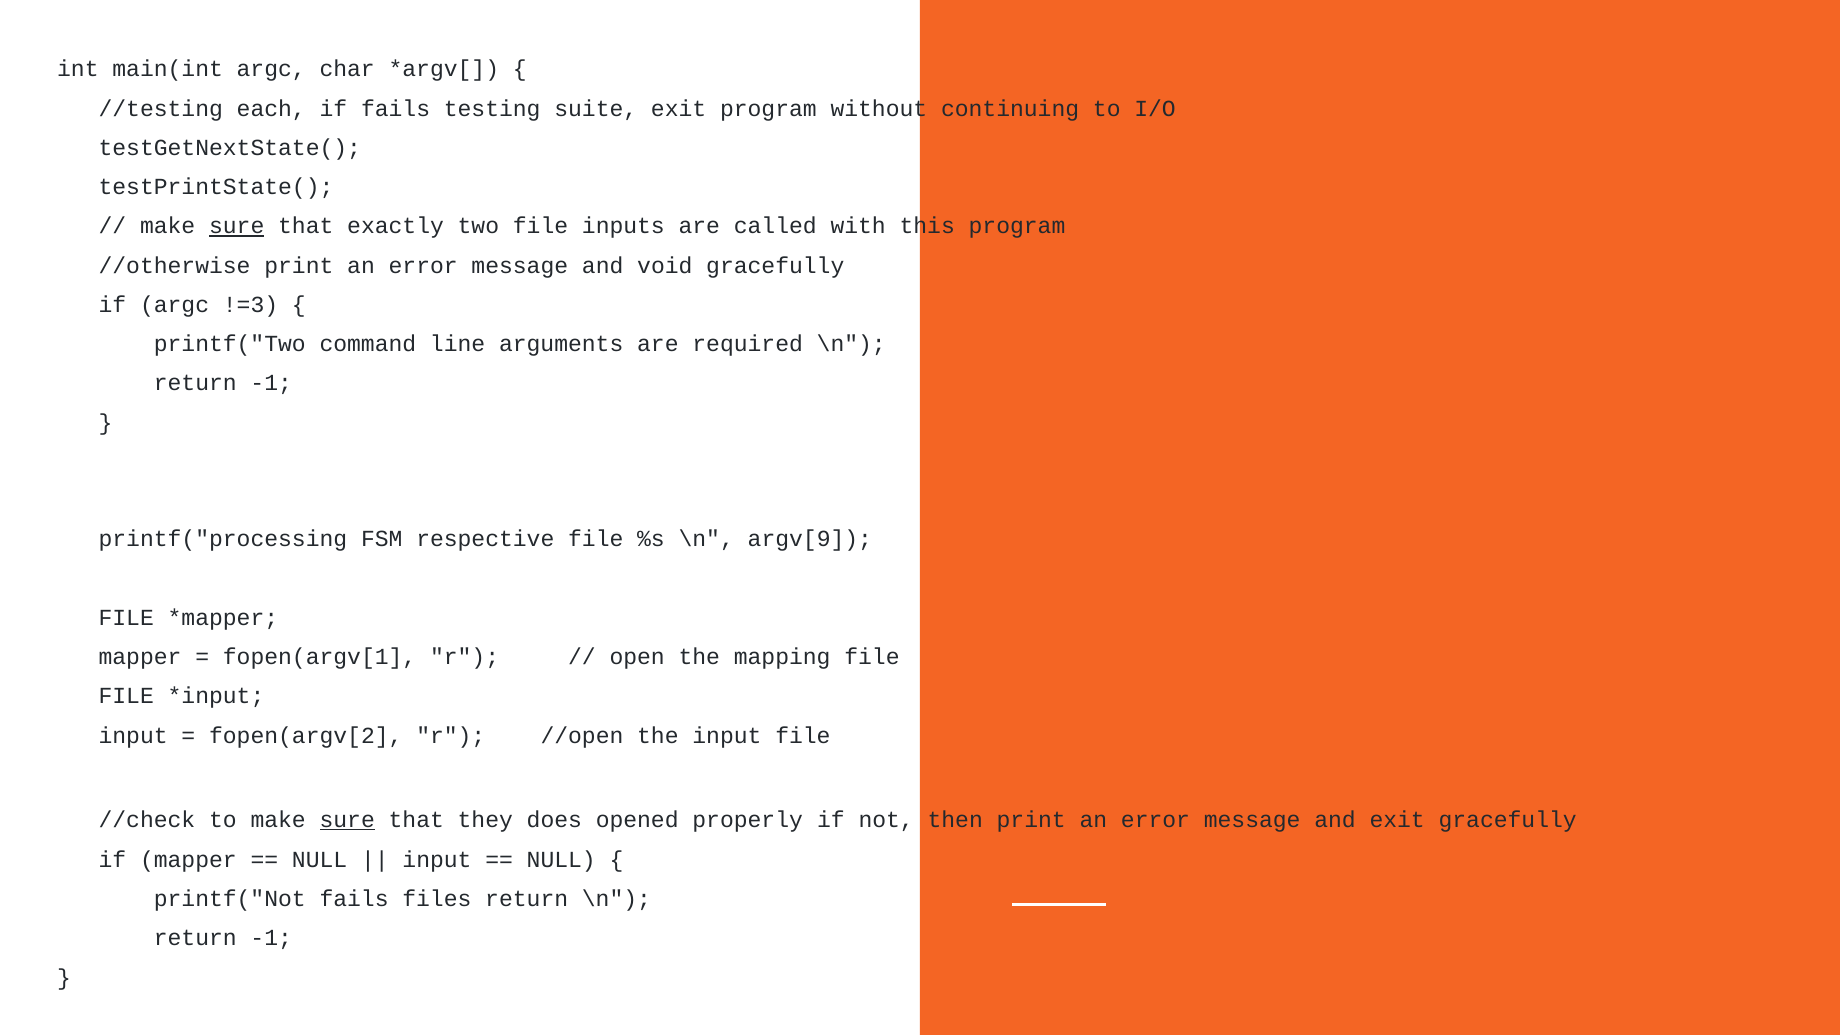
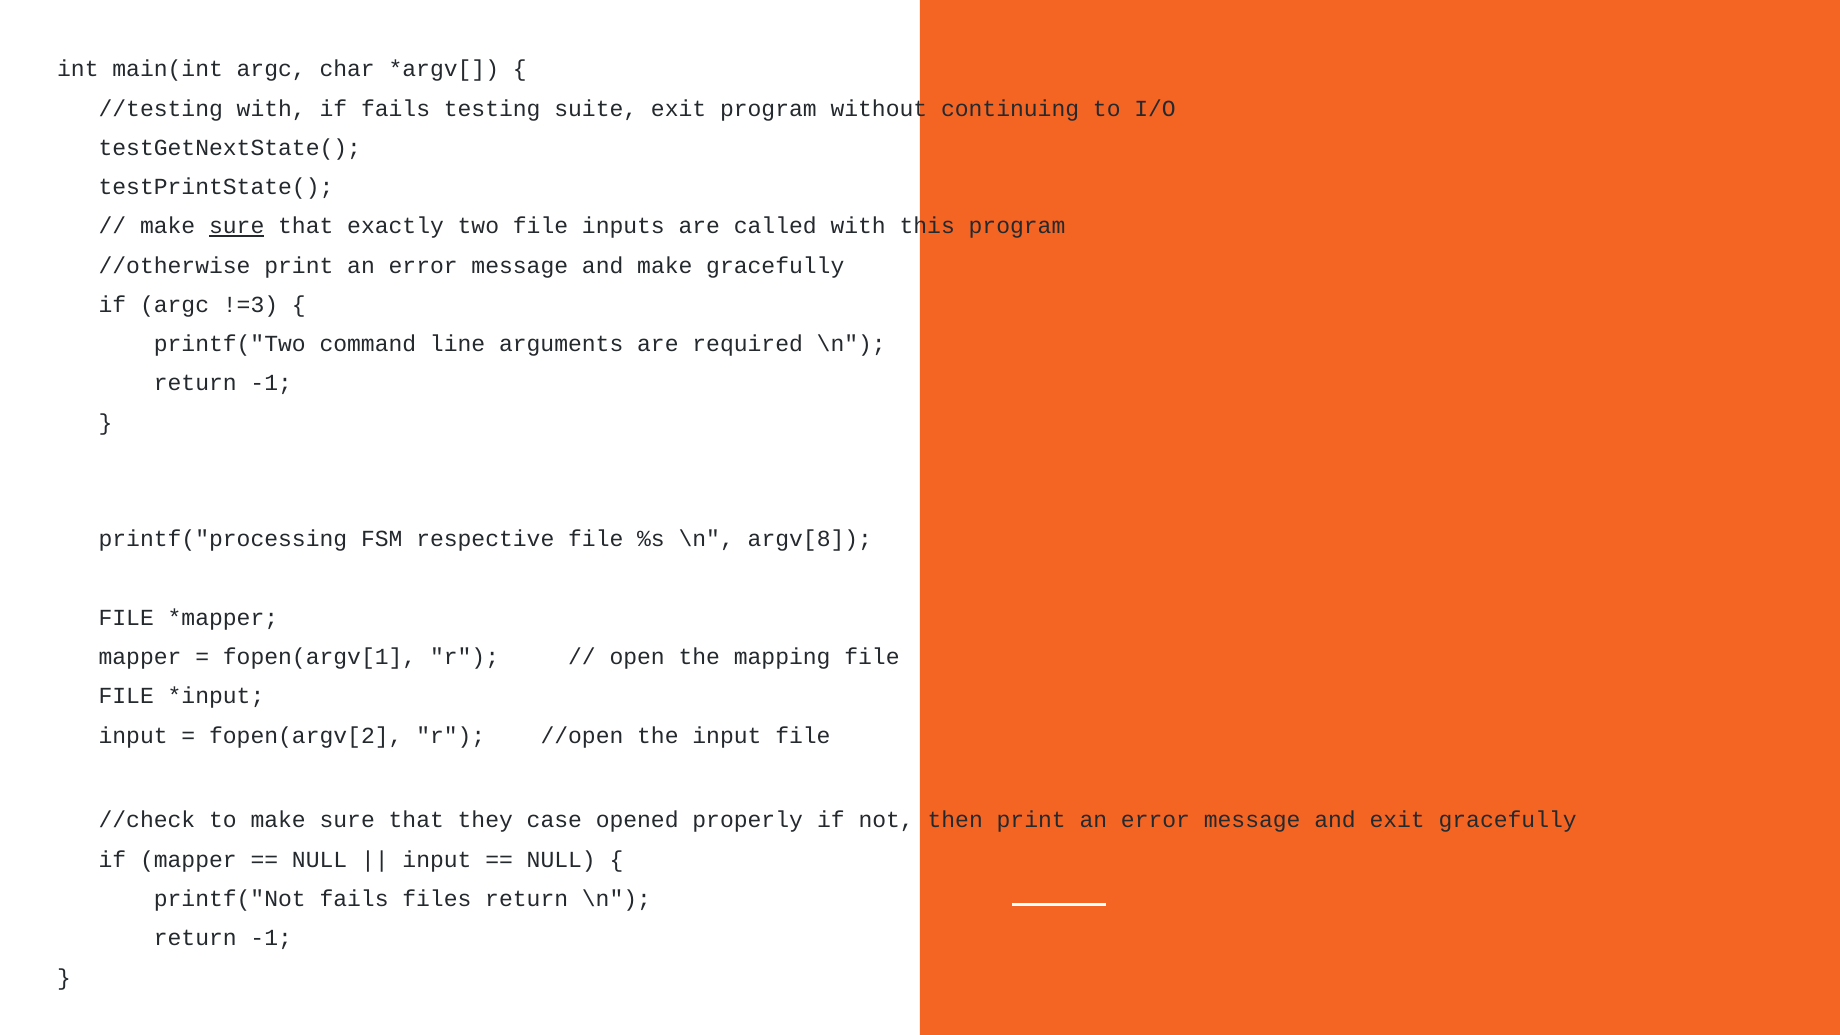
//testing each: each -> with
and void: void -> make
argv[9: argv[9 -> argv[8
sure at (347, 820) underline: present -> none
does: does -> case
